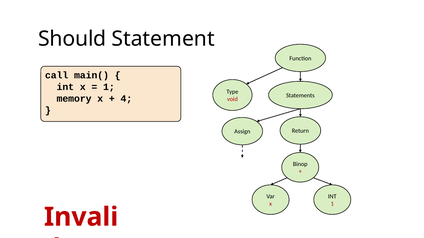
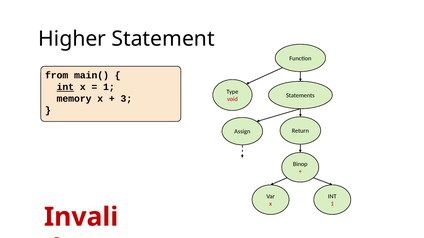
Should: Should -> Higher
call: call -> from
int at (65, 87) underline: none -> present
4: 4 -> 3
